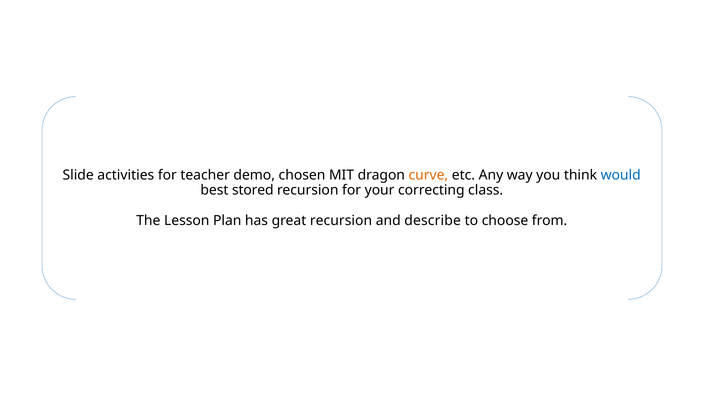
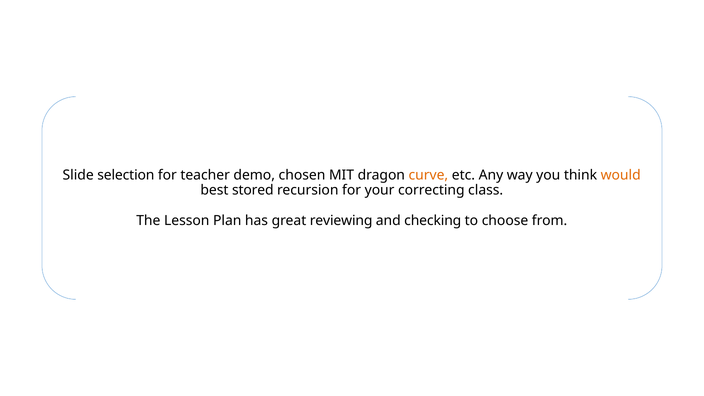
activities: activities -> selection
would colour: blue -> orange
great recursion: recursion -> reviewing
describe: describe -> checking
